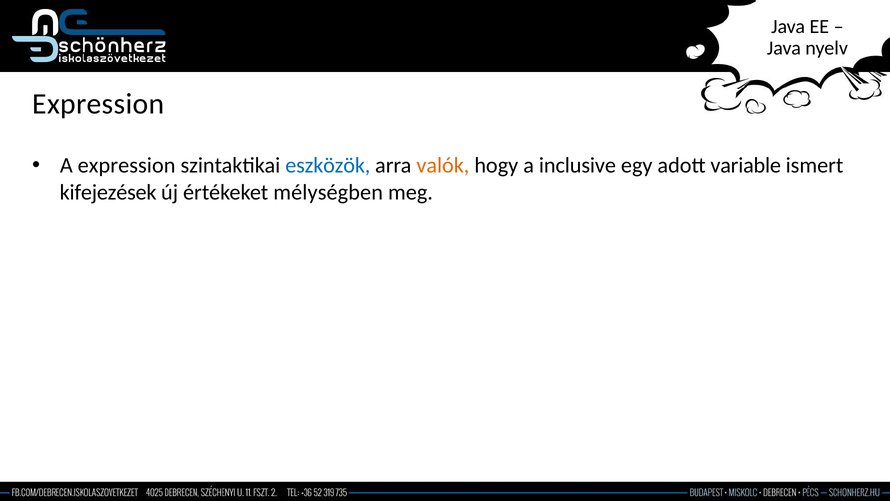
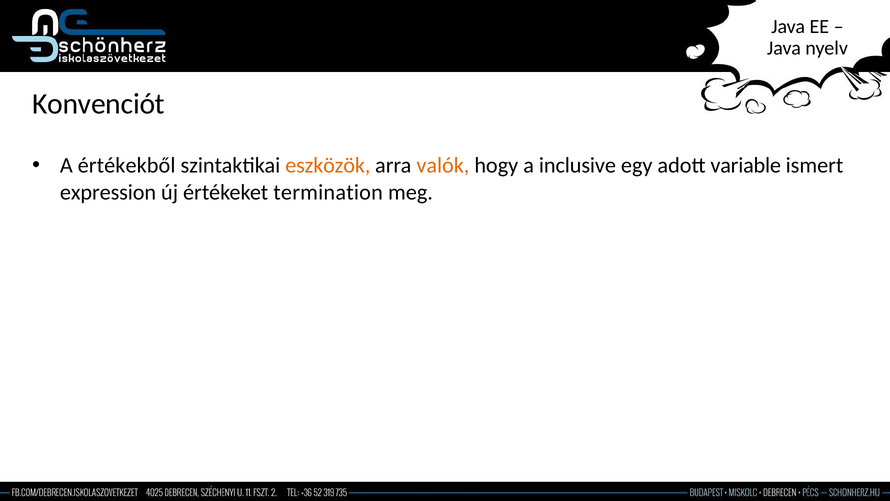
Expression at (98, 104): Expression -> Konvenciót
A expression: expression -> értékekből
eszközök colour: blue -> orange
kifejezések: kifejezések -> expression
mélységben: mélységben -> termination
